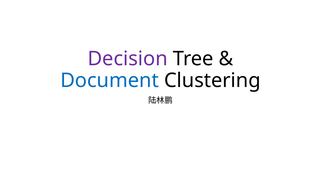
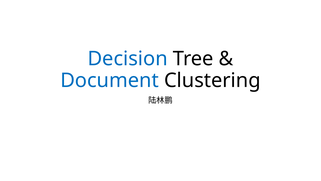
Decision colour: purple -> blue
